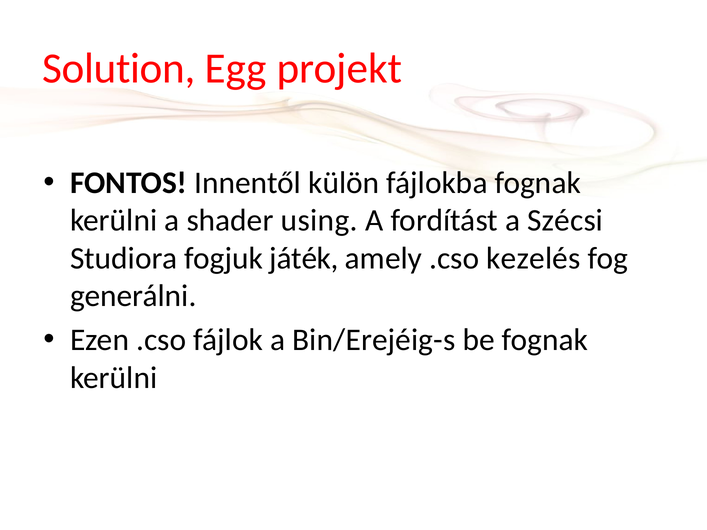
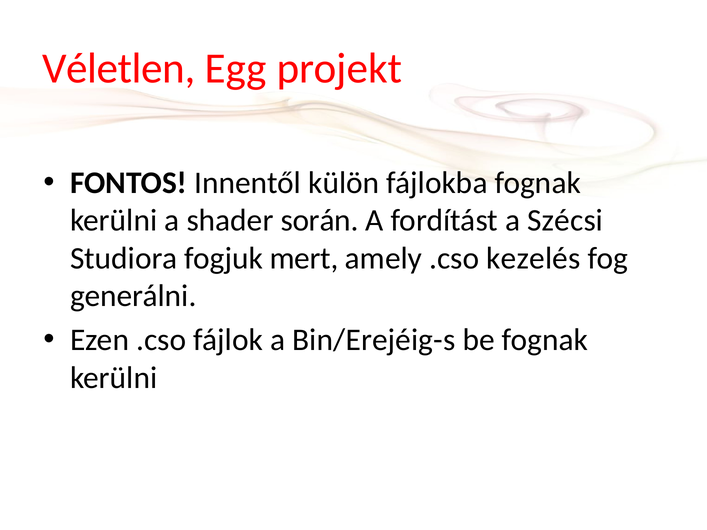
Solution: Solution -> Véletlen
using: using -> során
játék: játék -> mert
